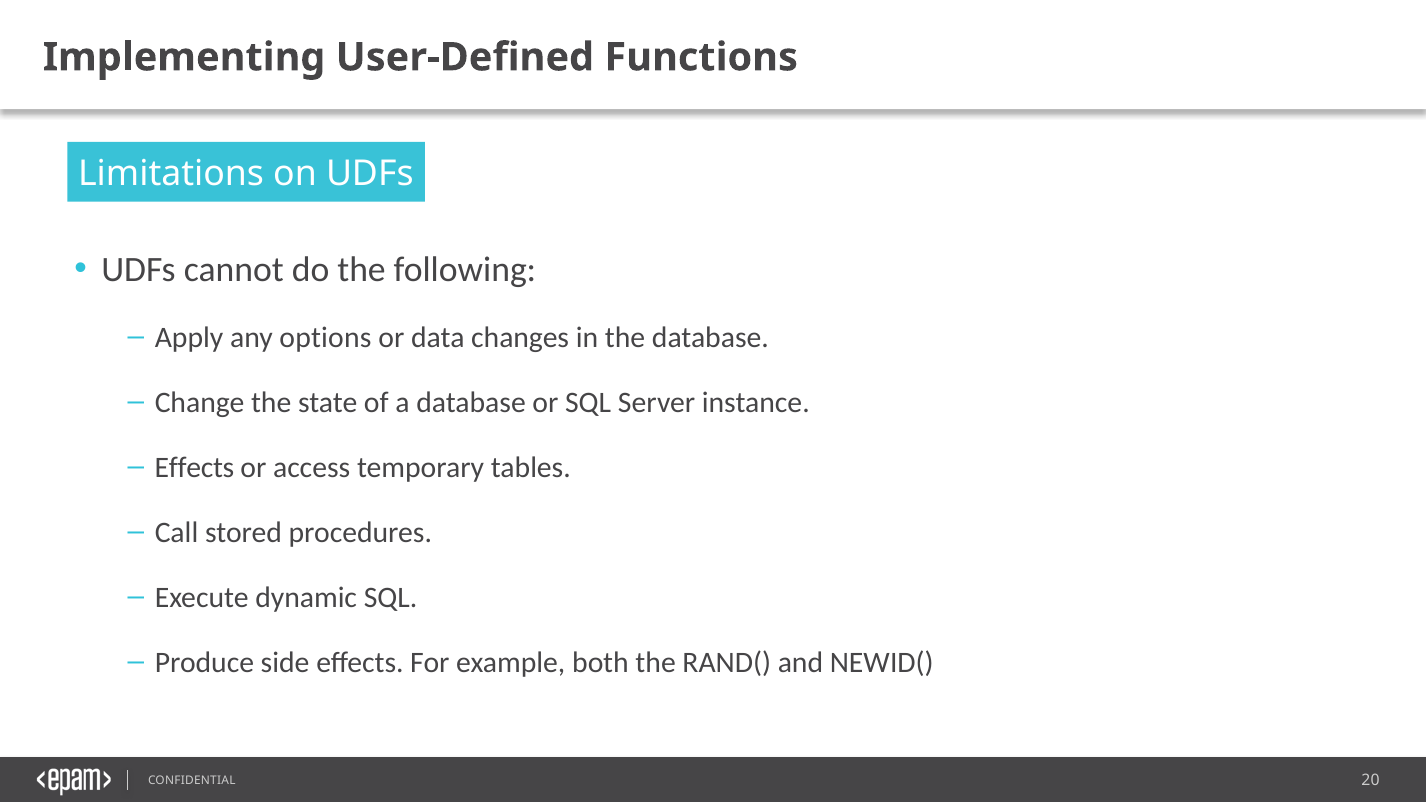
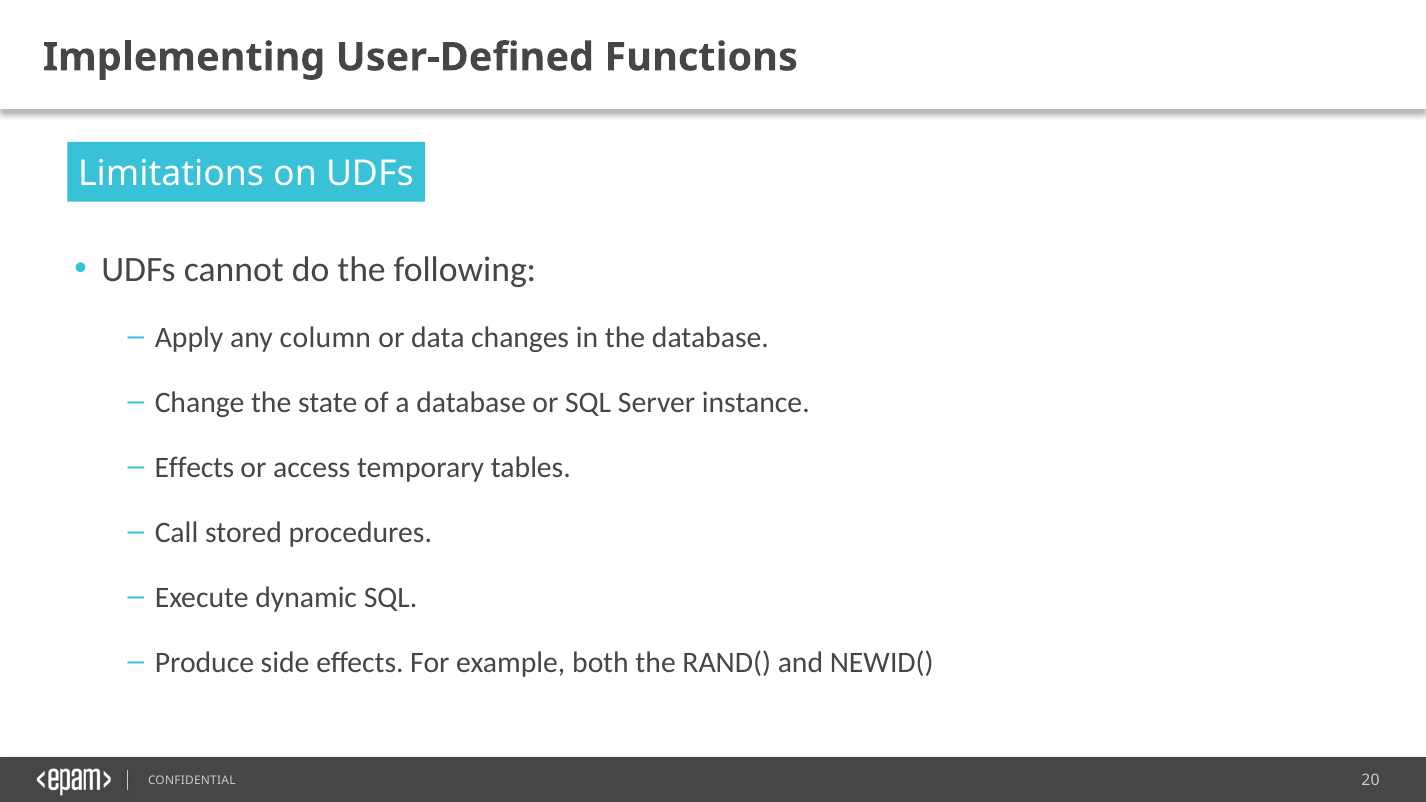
options: options -> column
